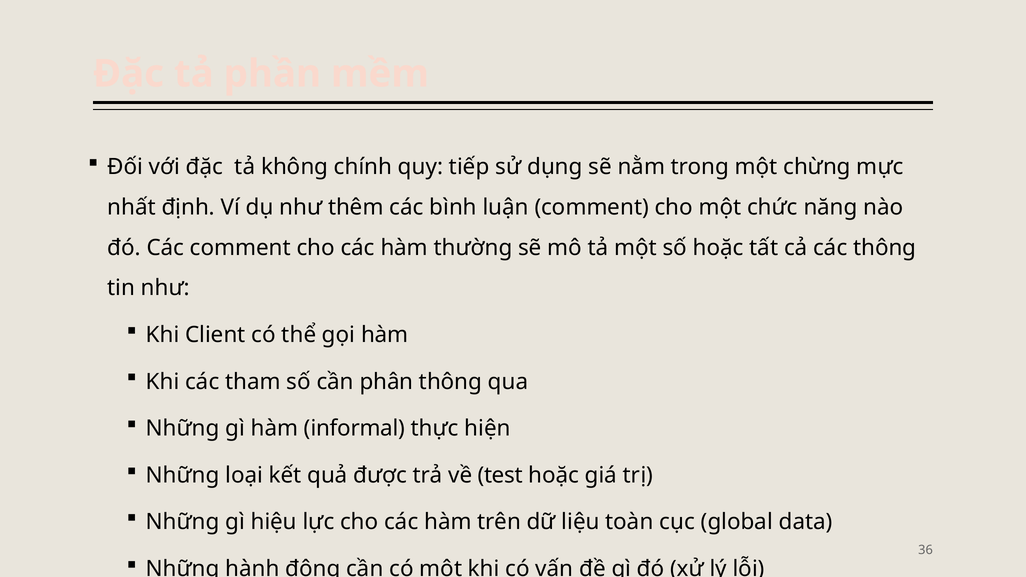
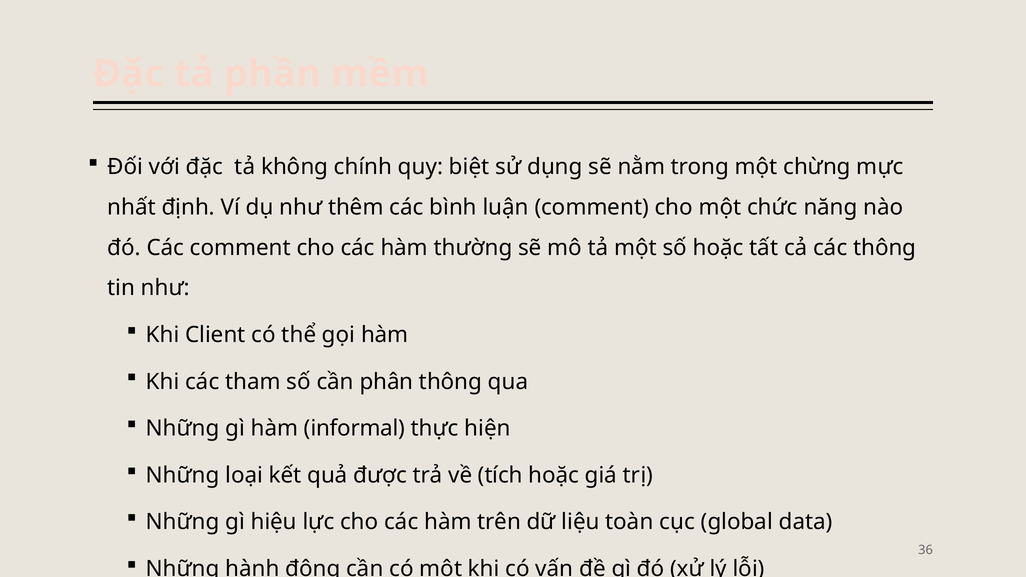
tiếp: tiếp -> biệt
test: test -> tích
